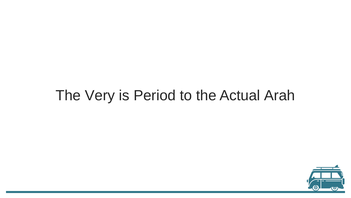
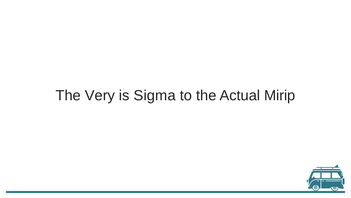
Period: Period -> Sigma
Arah: Arah -> Mirip
